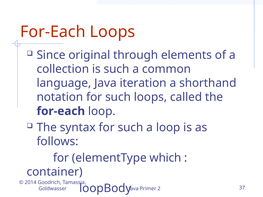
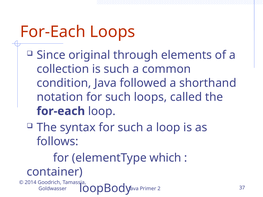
language: language -> condition
iteration: iteration -> followed
